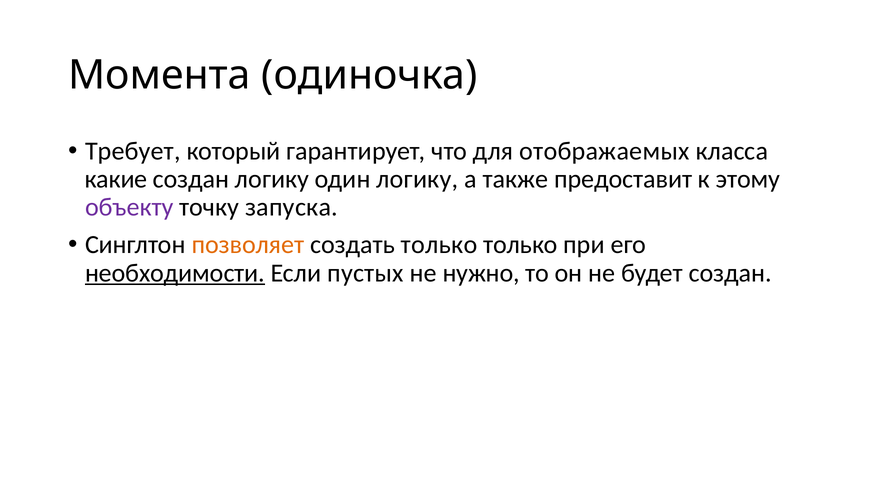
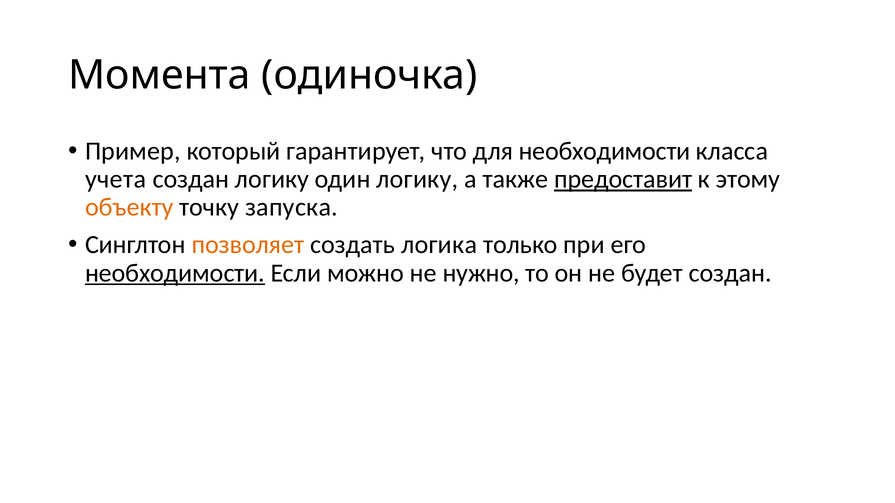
Требует: Требует -> Пример
для отображаемых: отображаемых -> необходимости
какие: какие -> учета
предоставит underline: none -> present
объекту colour: purple -> orange
создать только: только -> логика
пустых: пустых -> можно
